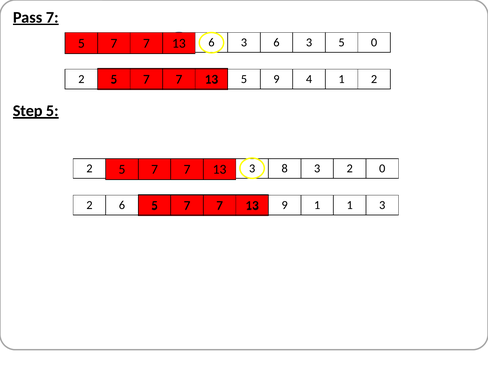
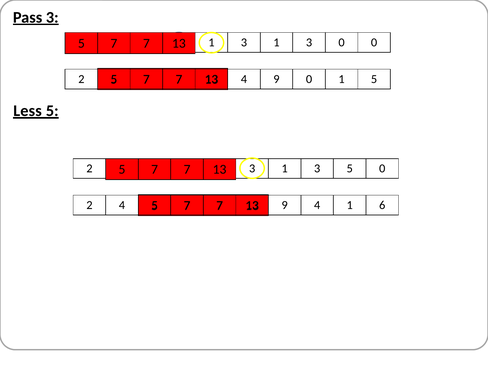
Pass 7: 7 -> 3
6 at (211, 43): 6 -> 1
6 at (277, 43): 6 -> 1
5 at (342, 43): 5 -> 0
5 at (244, 79): 5 -> 4
9 4: 4 -> 0
1 2: 2 -> 5
Step: Step -> Less
8 at (285, 169): 8 -> 1
2 at (350, 169): 2 -> 5
2 6: 6 -> 4
9 1: 1 -> 4
1 3: 3 -> 6
